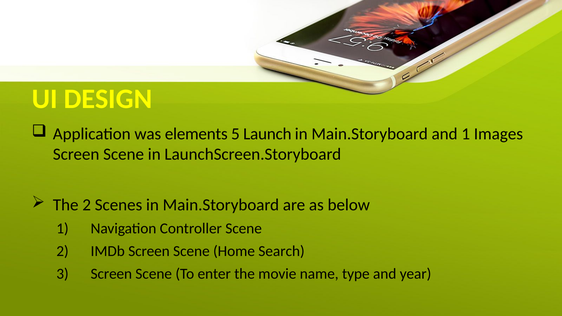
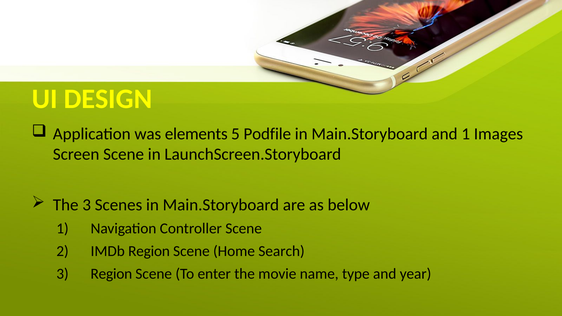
Launch: Launch -> Podfile
The 2: 2 -> 3
IMDb Screen: Screen -> Region
Screen at (111, 274): Screen -> Region
